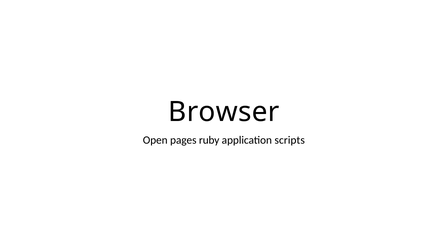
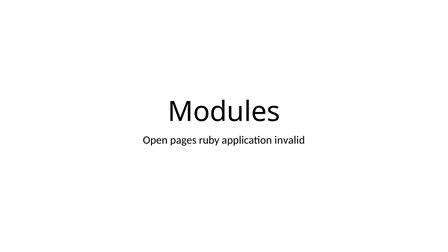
Browser: Browser -> Modules
scripts: scripts -> invalid
